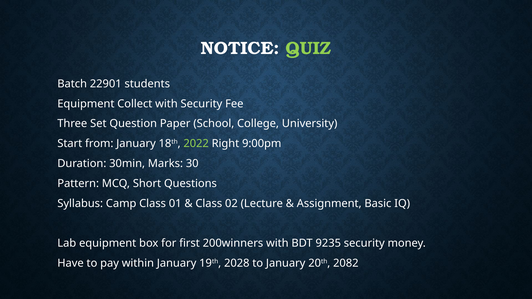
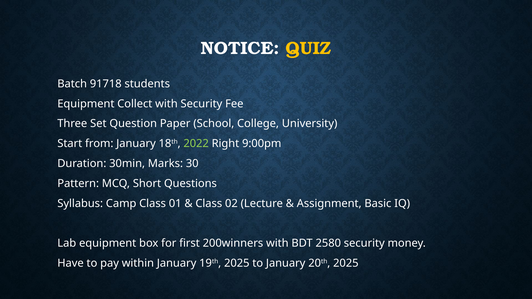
QUIZ colour: light green -> yellow
22901: 22901 -> 91718
9235: 9235 -> 2580
19th 2028: 2028 -> 2025
20th 2082: 2082 -> 2025
